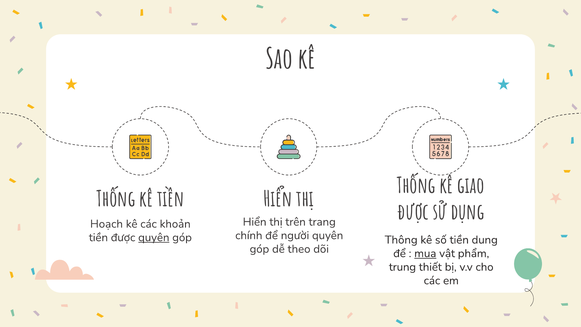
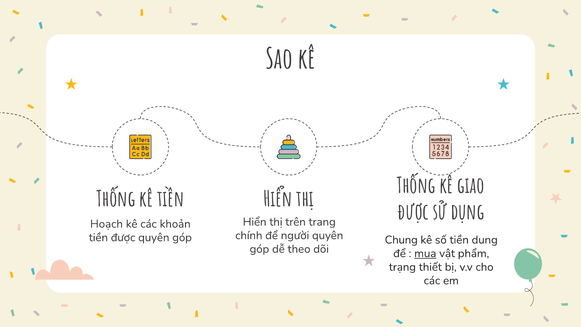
quyên at (154, 237) underline: present -> none
Thông: Thông -> Chung
trung: trung -> trạng
